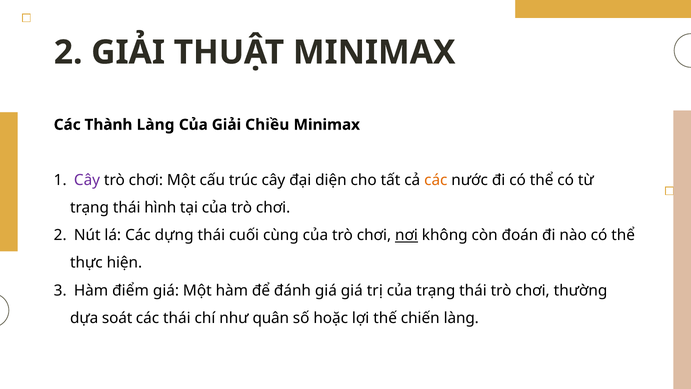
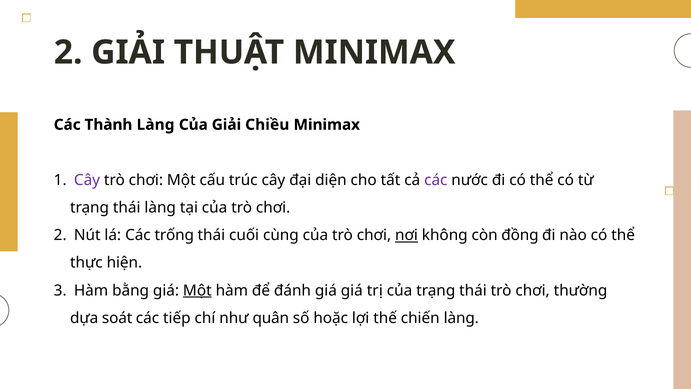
các at (436, 180) colour: orange -> purple
thái hình: hình -> làng
dựng: dựng -> trống
đoán: đoán -> đồng
điểm: điểm -> bằng
Một at (197, 290) underline: none -> present
các thái: thái -> tiếp
